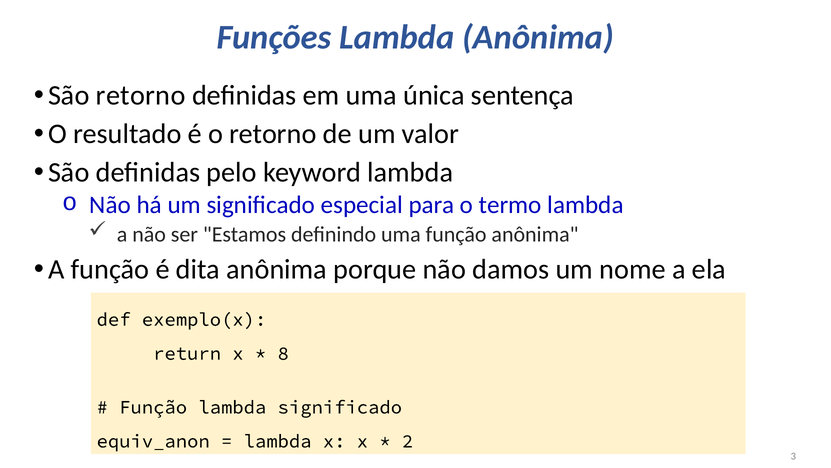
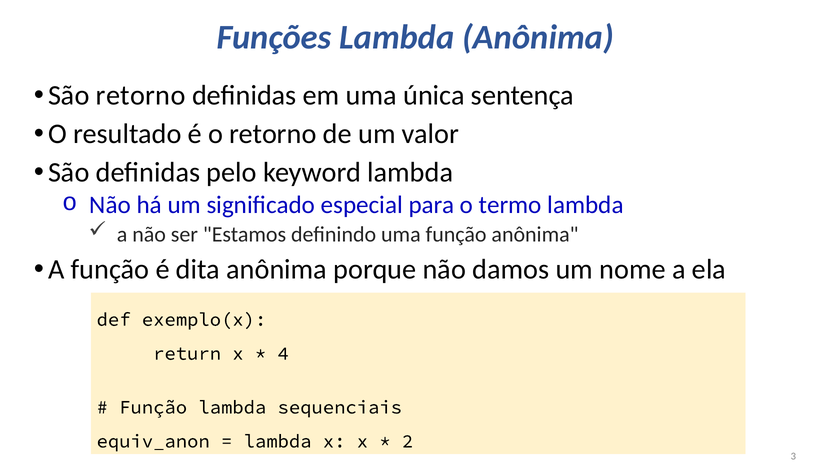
8: 8 -> 4
lambda significado: significado -> sequenciais
